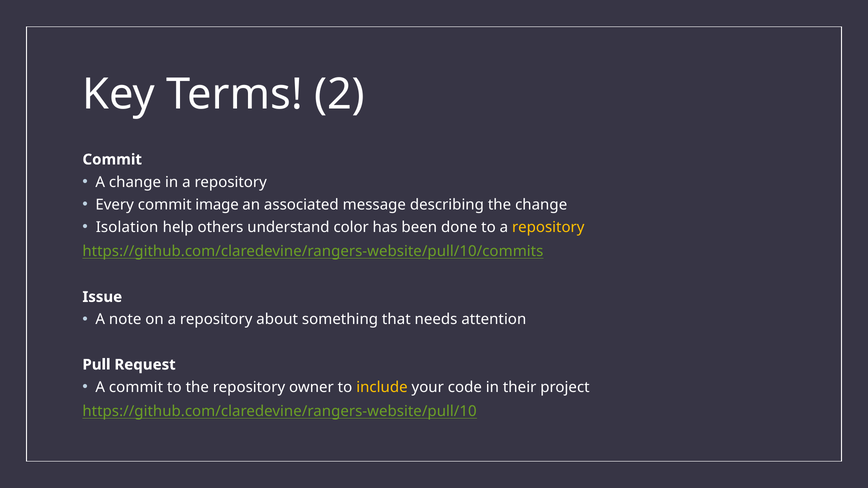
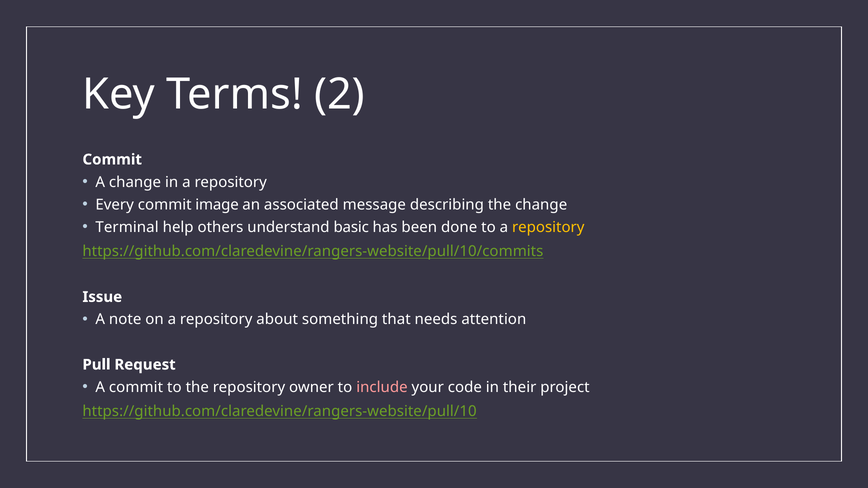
Isolation: Isolation -> Terminal
color: color -> basic
include colour: yellow -> pink
